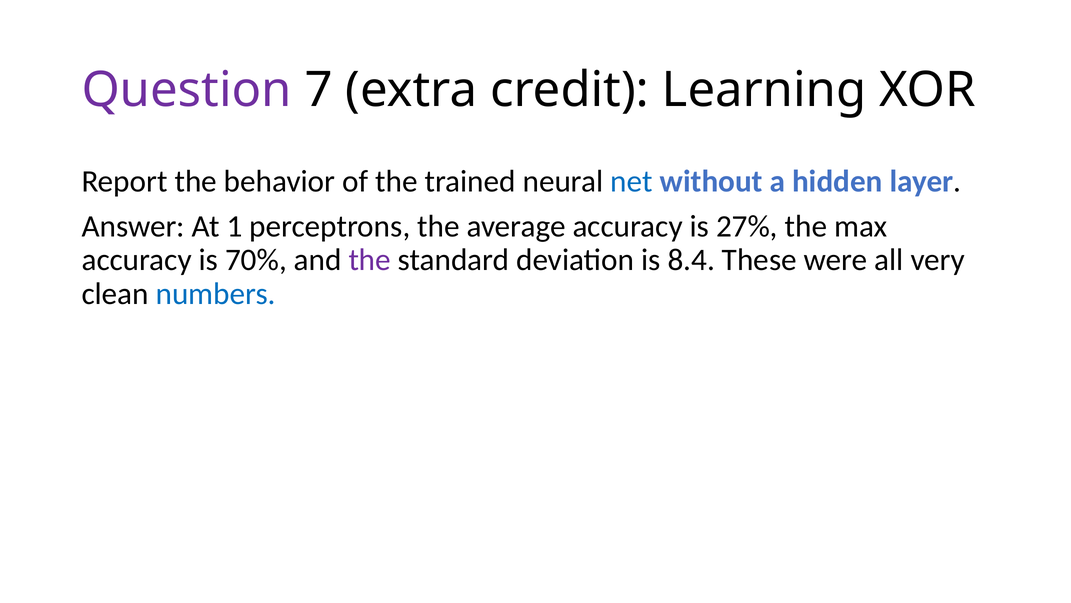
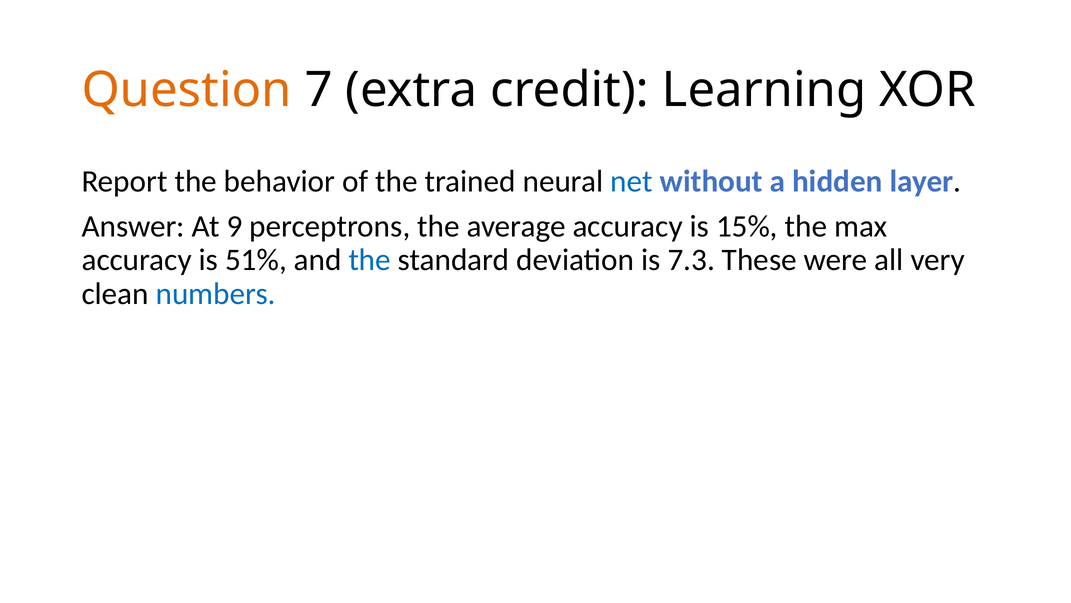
Question colour: purple -> orange
1: 1 -> 9
27%: 27% -> 15%
70%: 70% -> 51%
the at (370, 260) colour: purple -> blue
8.4: 8.4 -> 7.3
